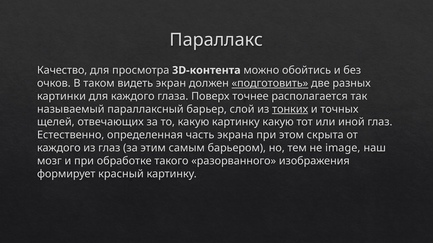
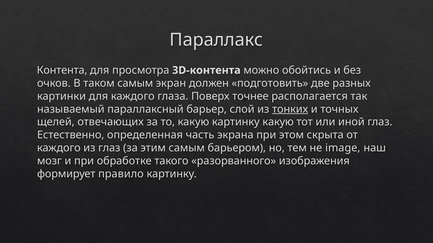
Качество: Качество -> Контента
таком видеть: видеть -> самым
подготовить underline: present -> none
красный: красный -> правило
